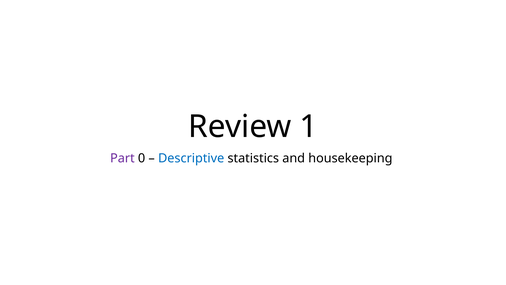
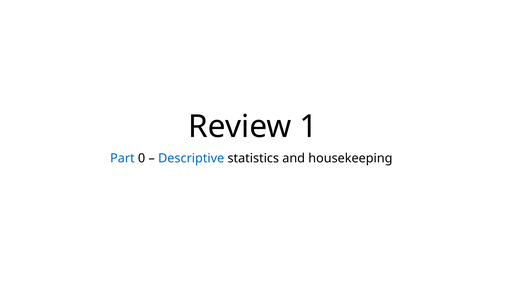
Part colour: purple -> blue
